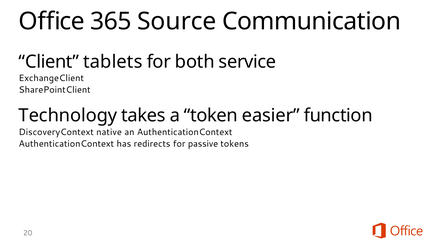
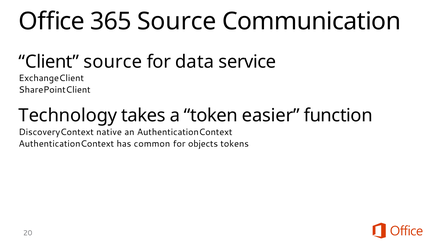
Client tablets: tablets -> source
both: both -> data
redirects: redirects -> common
passive: passive -> objects
